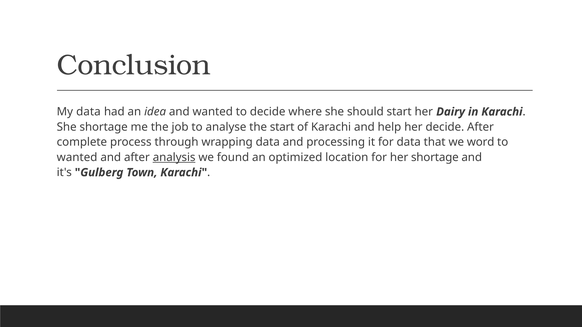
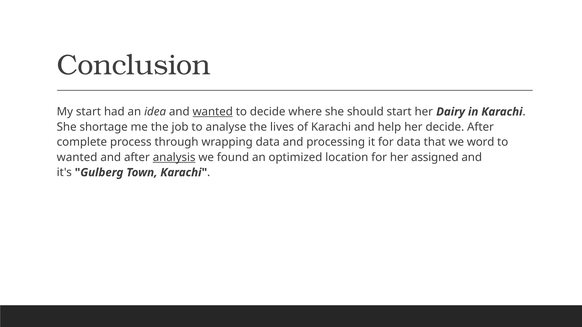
My data: data -> start
wanted at (213, 112) underline: none -> present
the start: start -> lives
her shortage: shortage -> assigned
